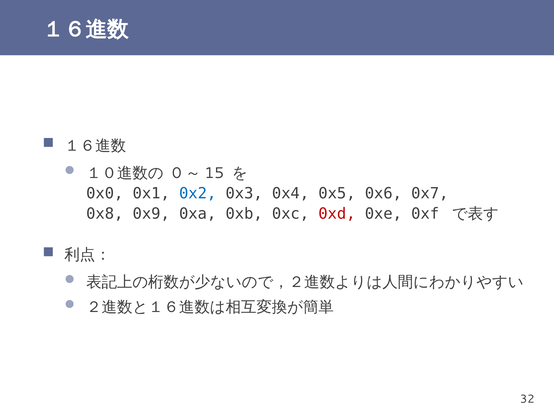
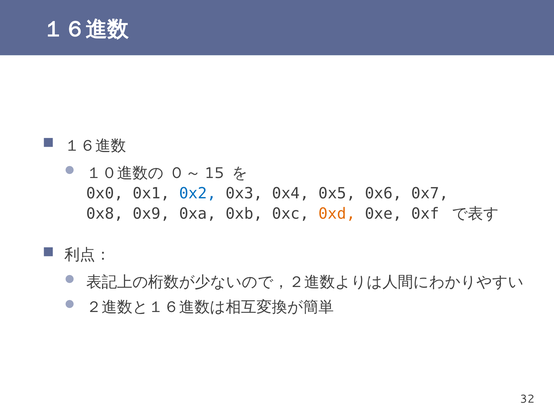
0xd colour: red -> orange
